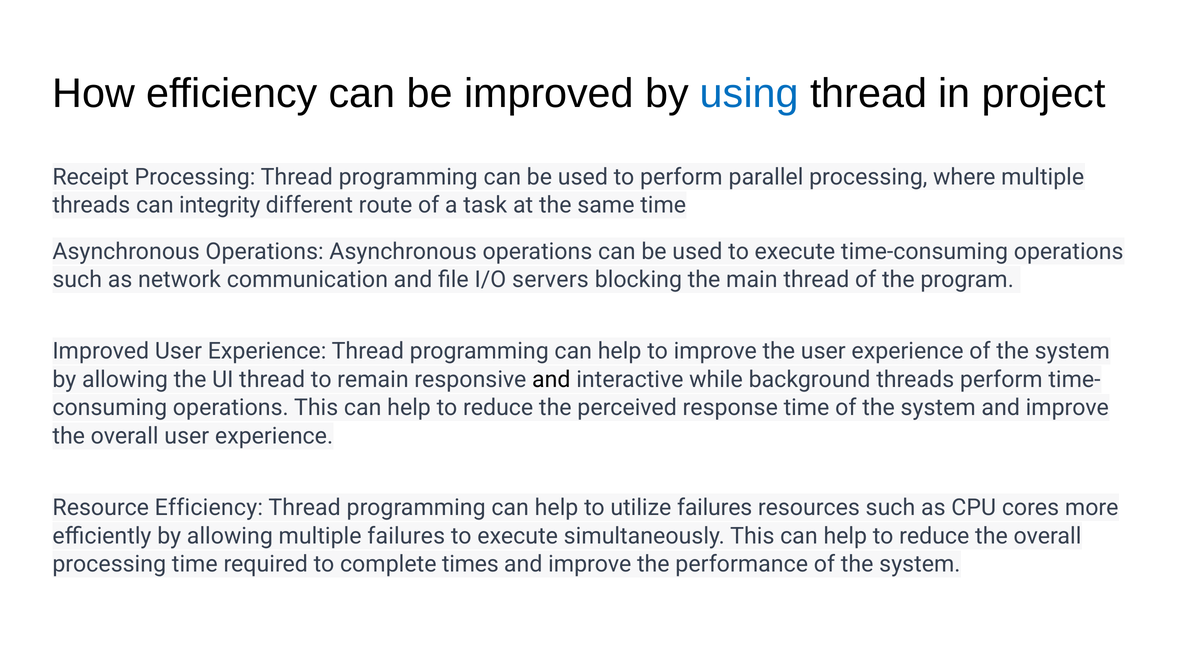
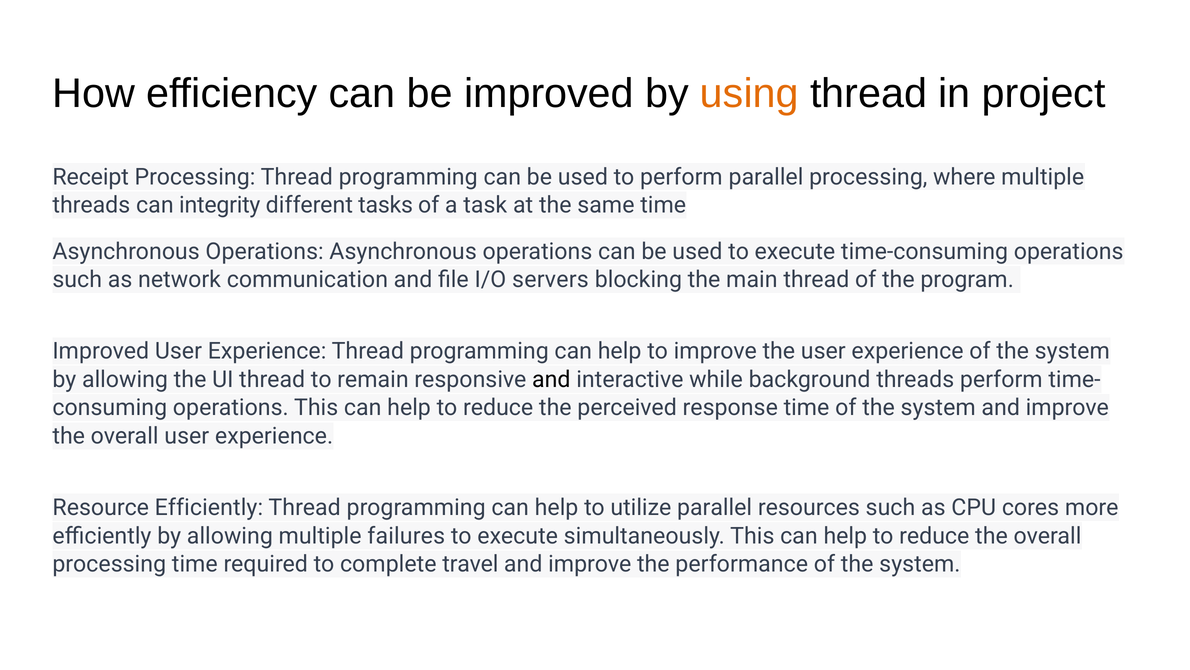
using colour: blue -> orange
route: route -> tasks
Resource Efficiency: Efficiency -> Efficiently
utilize failures: failures -> parallel
times: times -> travel
